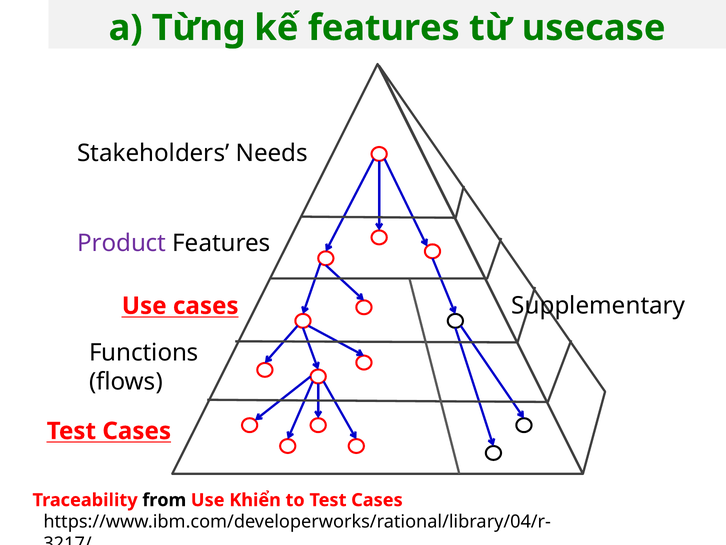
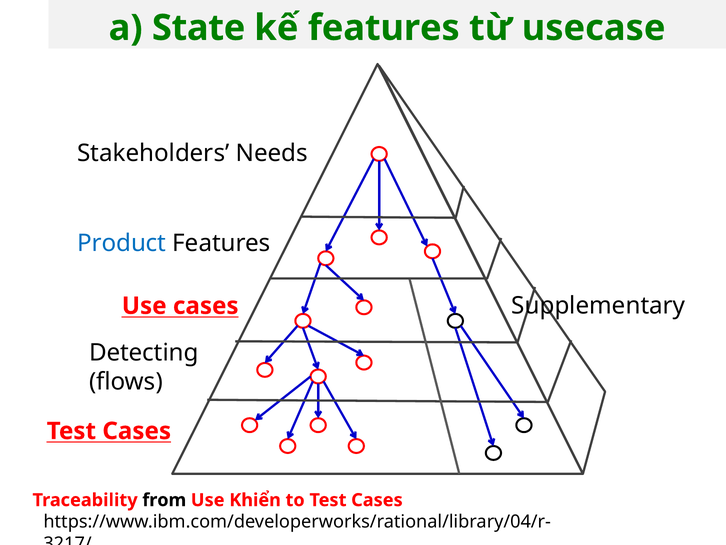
Từng: Từng -> State
Product colour: purple -> blue
Functions: Functions -> Detecting
